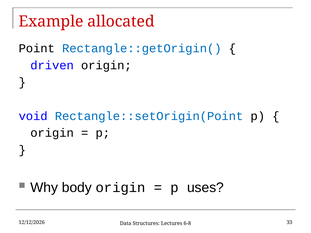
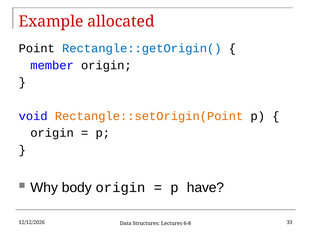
driven: driven -> member
Rectangle::setOrigin(Point colour: blue -> orange
uses: uses -> have
